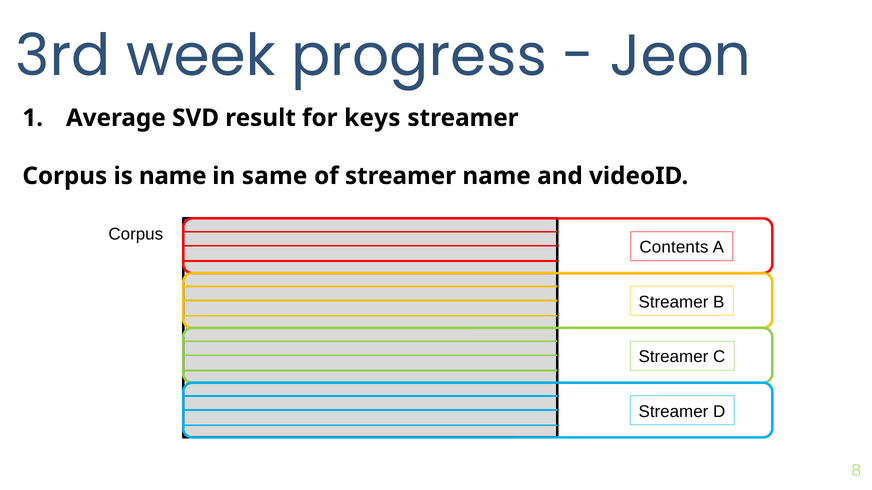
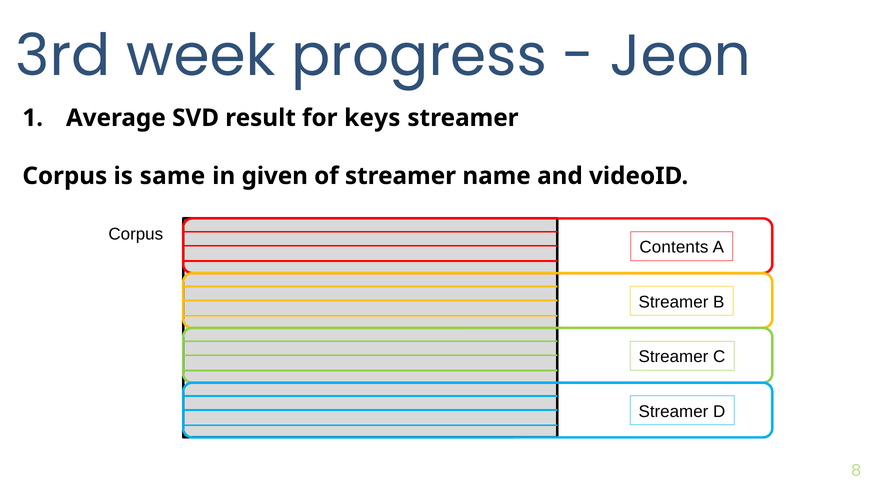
is name: name -> same
same: same -> given
